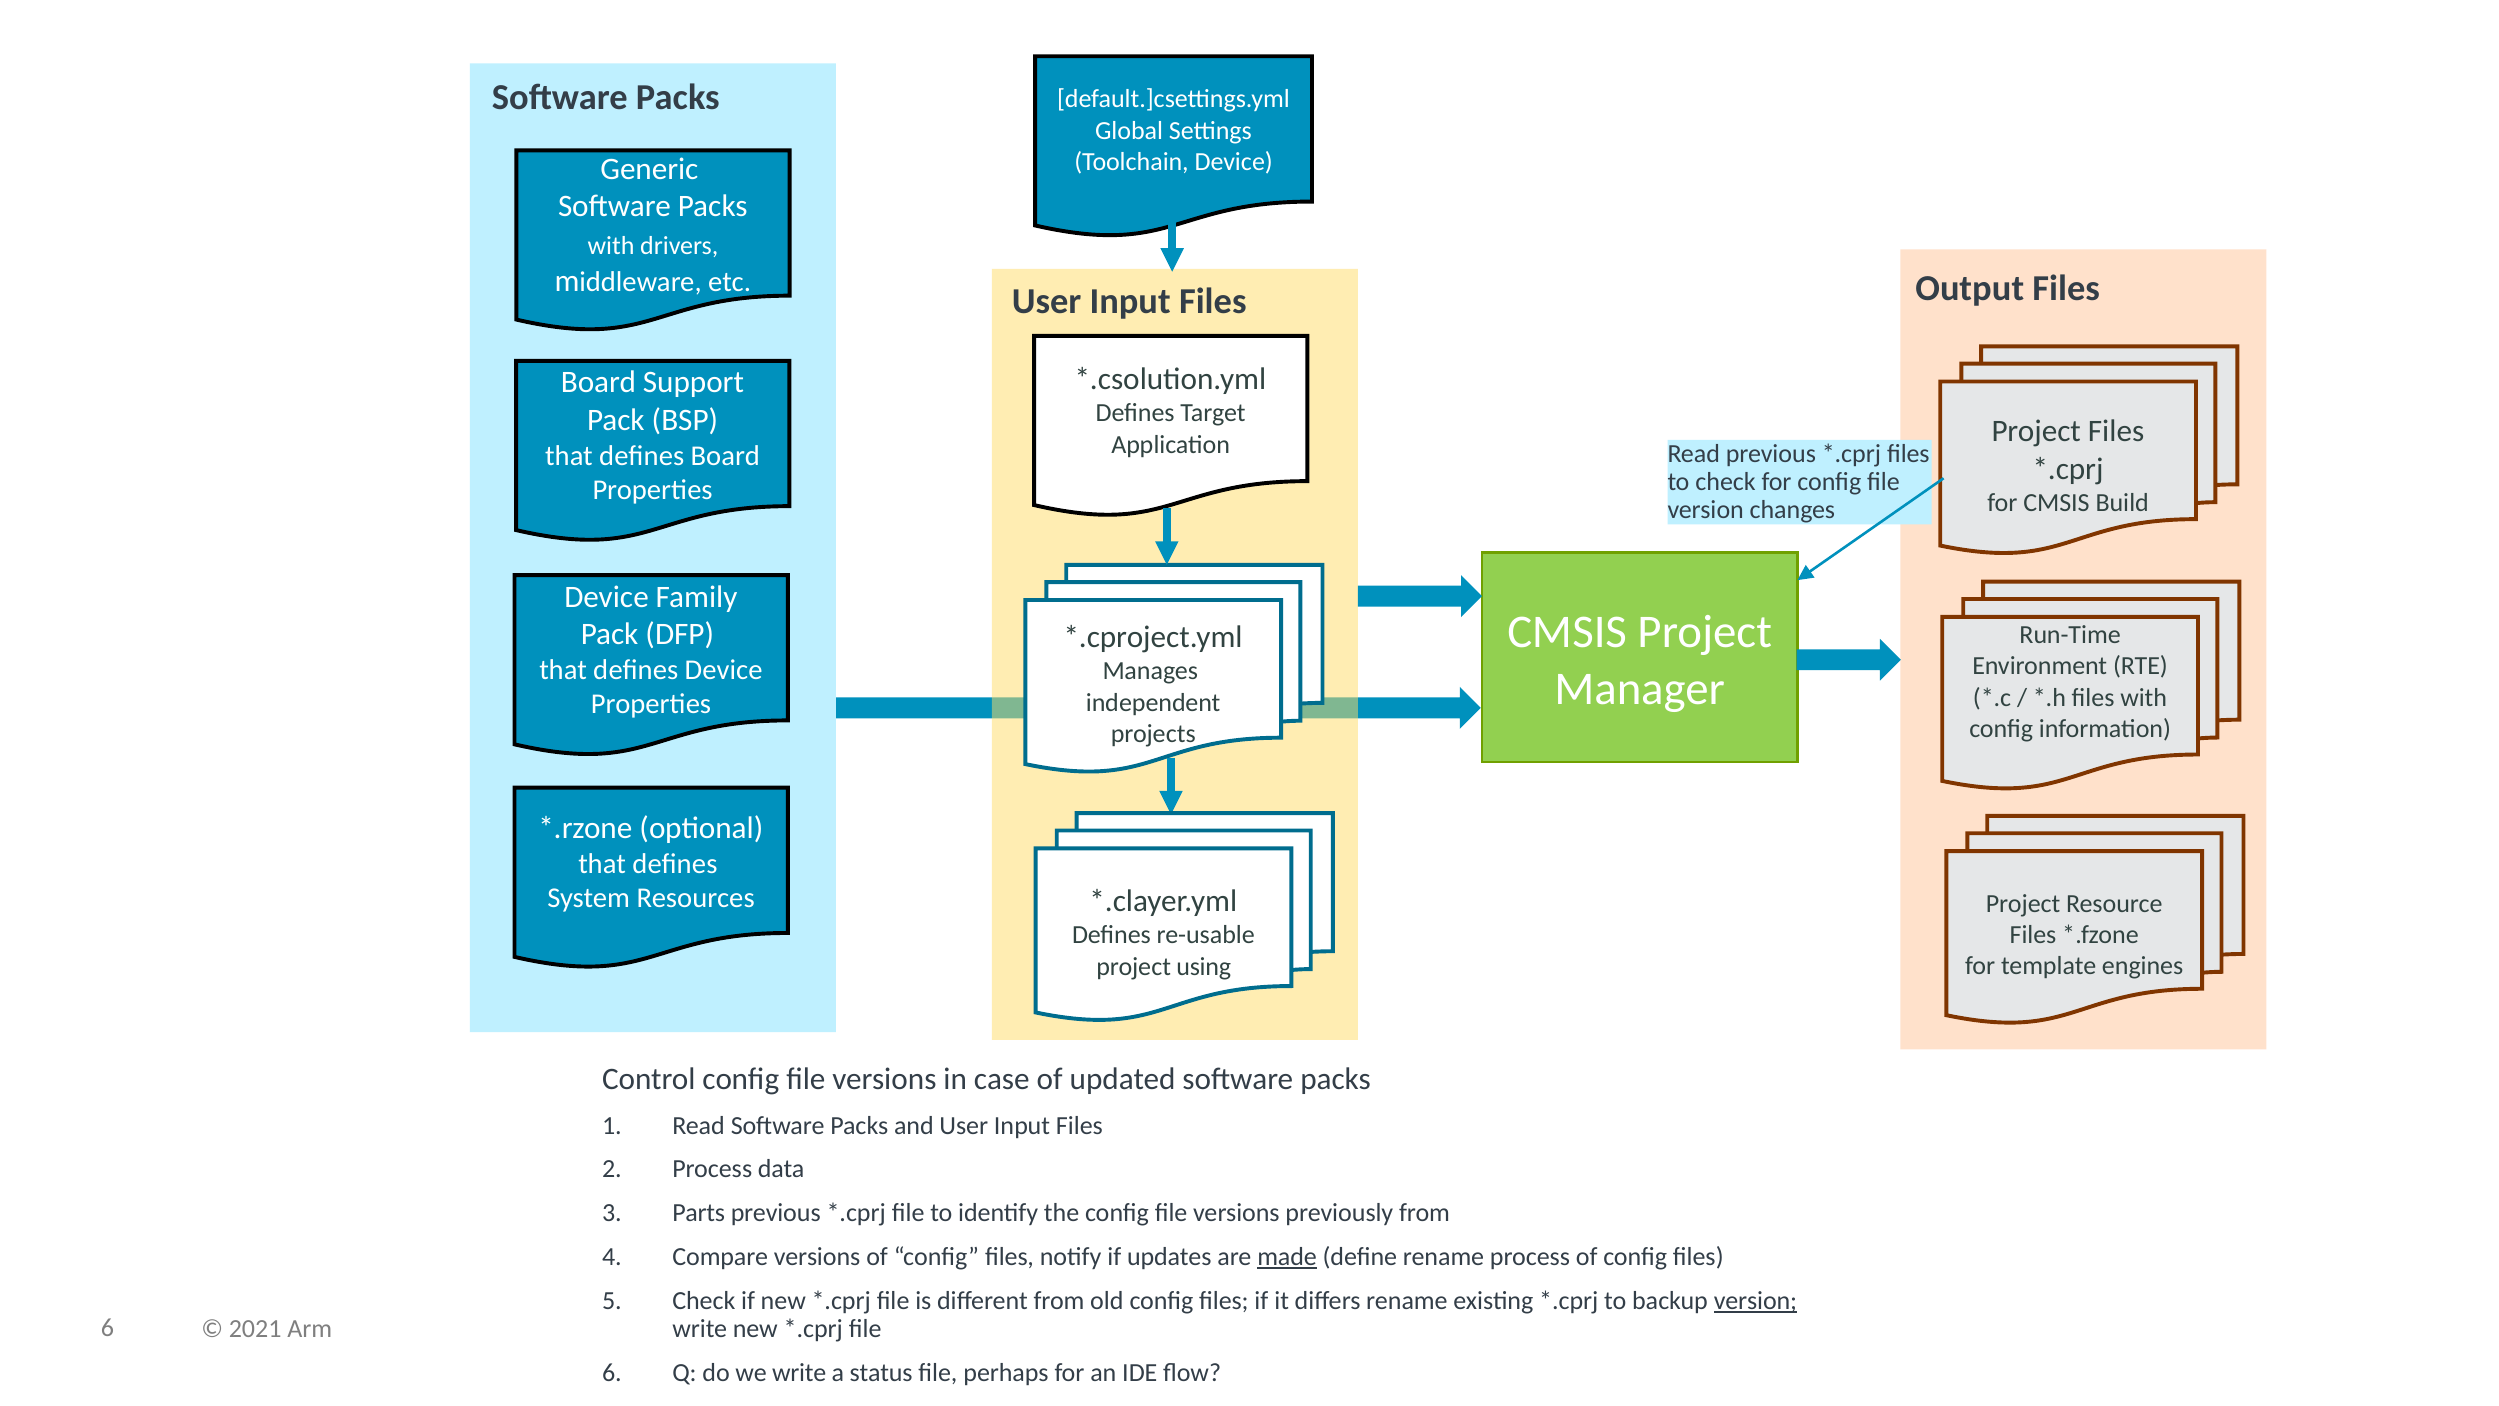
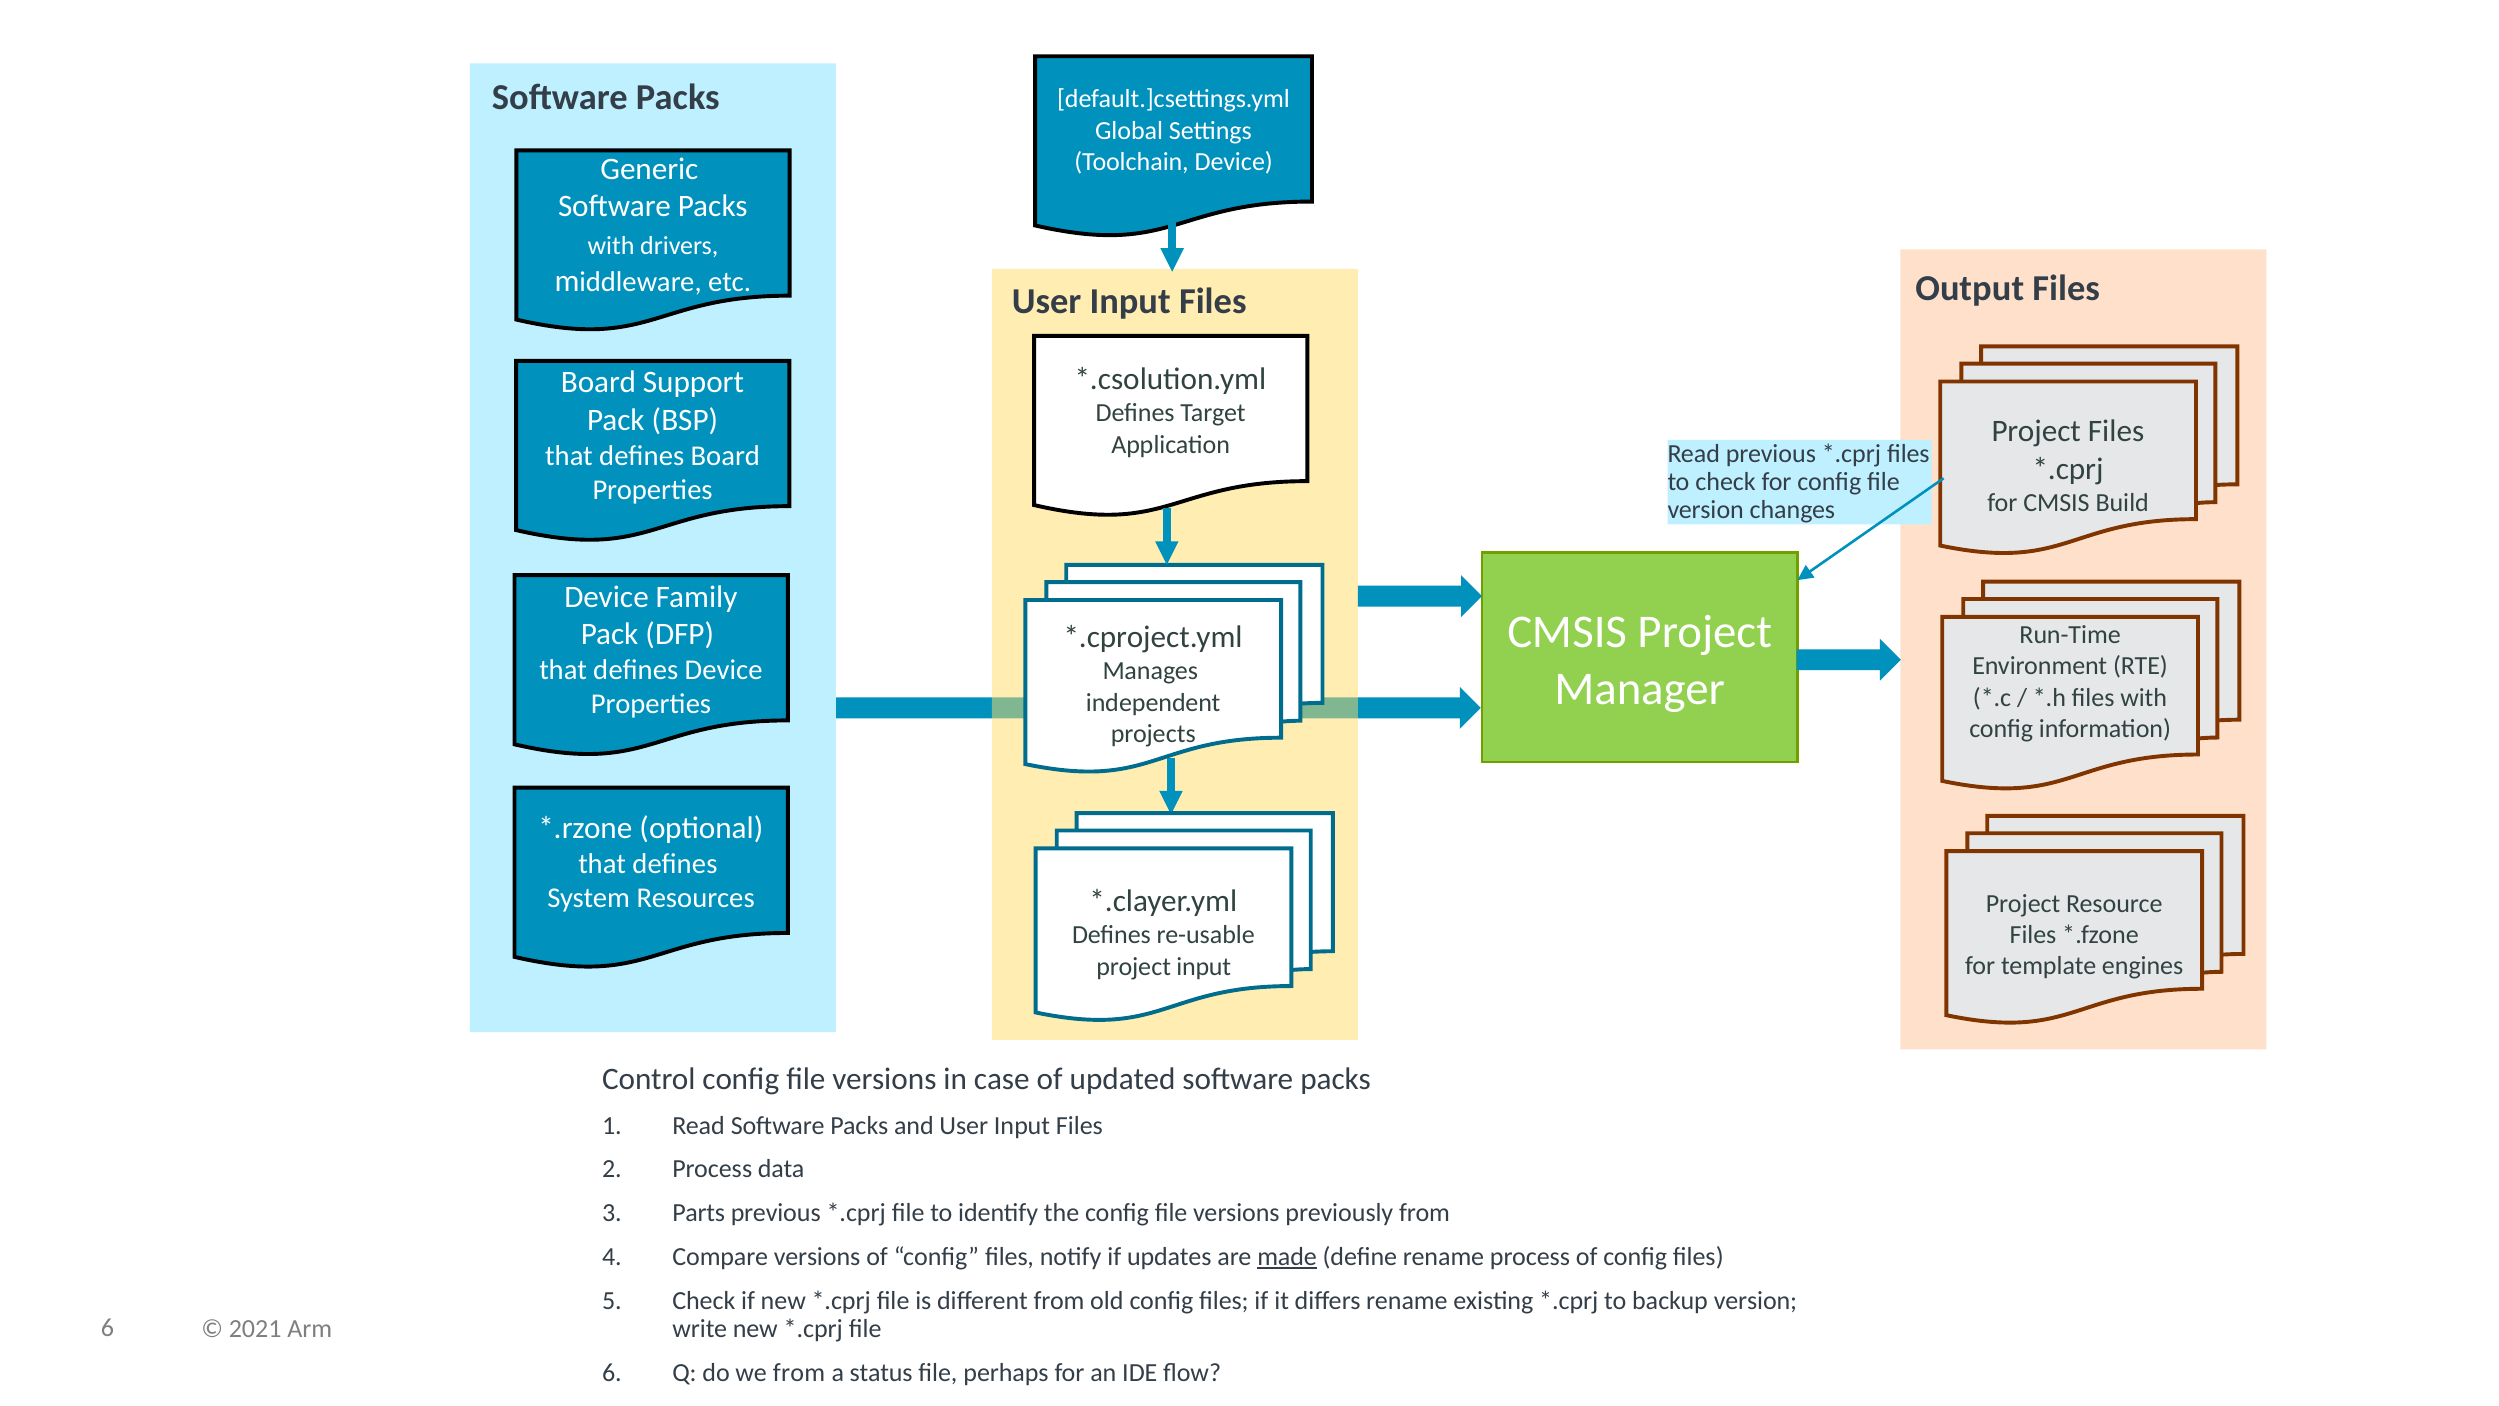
project using: using -> input
version at (1755, 1301) underline: present -> none
we write: write -> from
